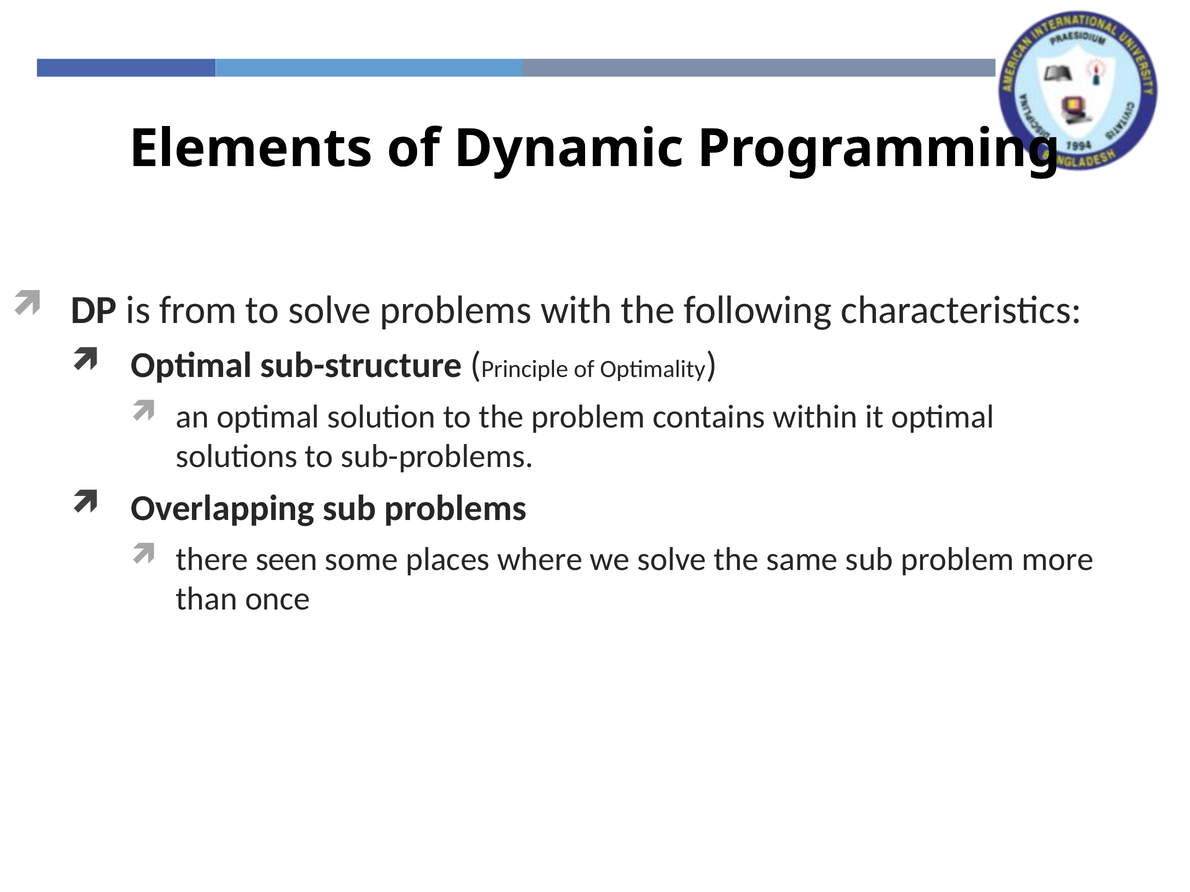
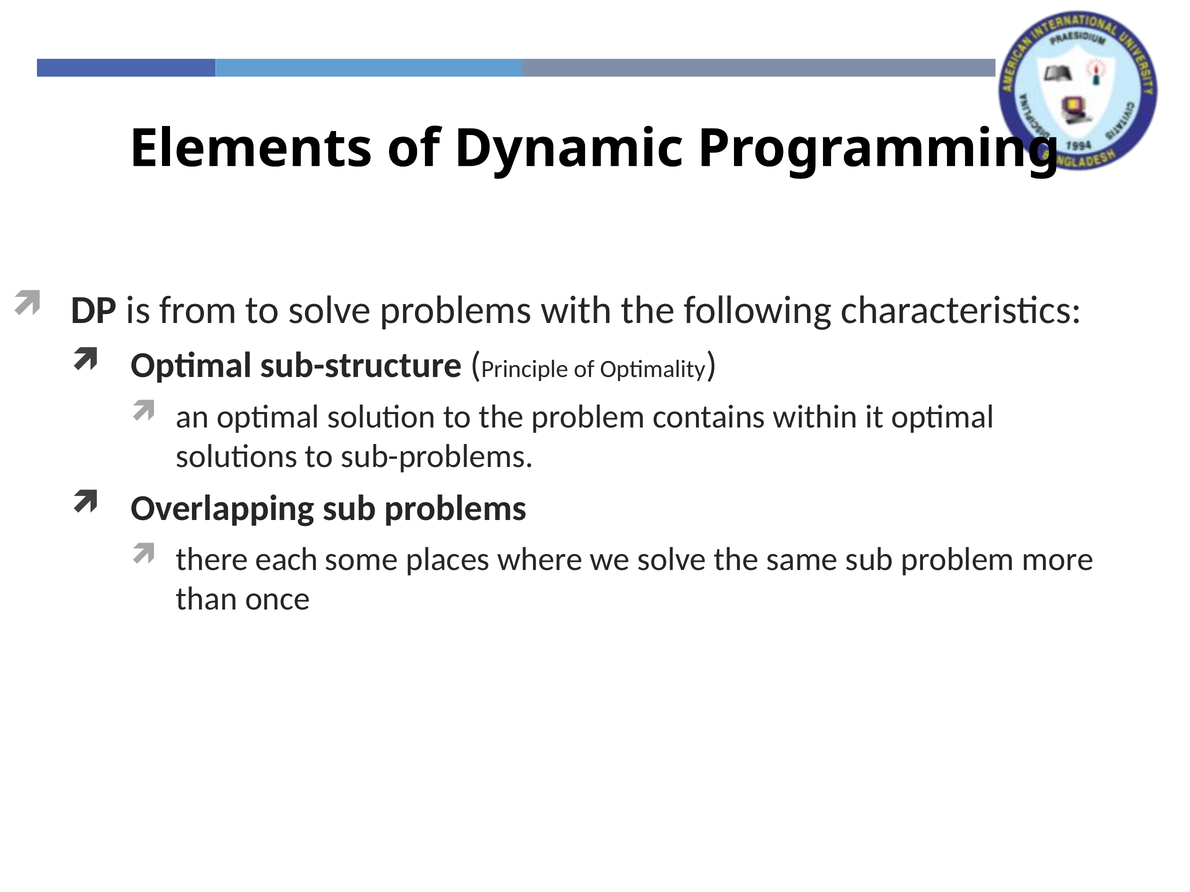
seen: seen -> each
